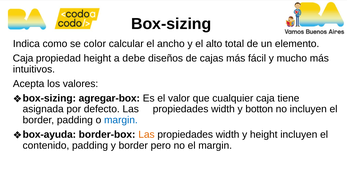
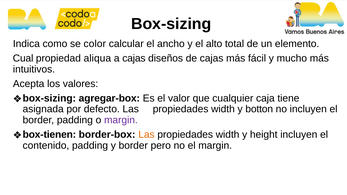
Caja at (23, 58): Caja -> Cual
propiedad height: height -> aliqua
a debe: debe -> cajas
margin at (121, 120) colour: blue -> purple
box-ayuda: box-ayuda -> box-tienen
